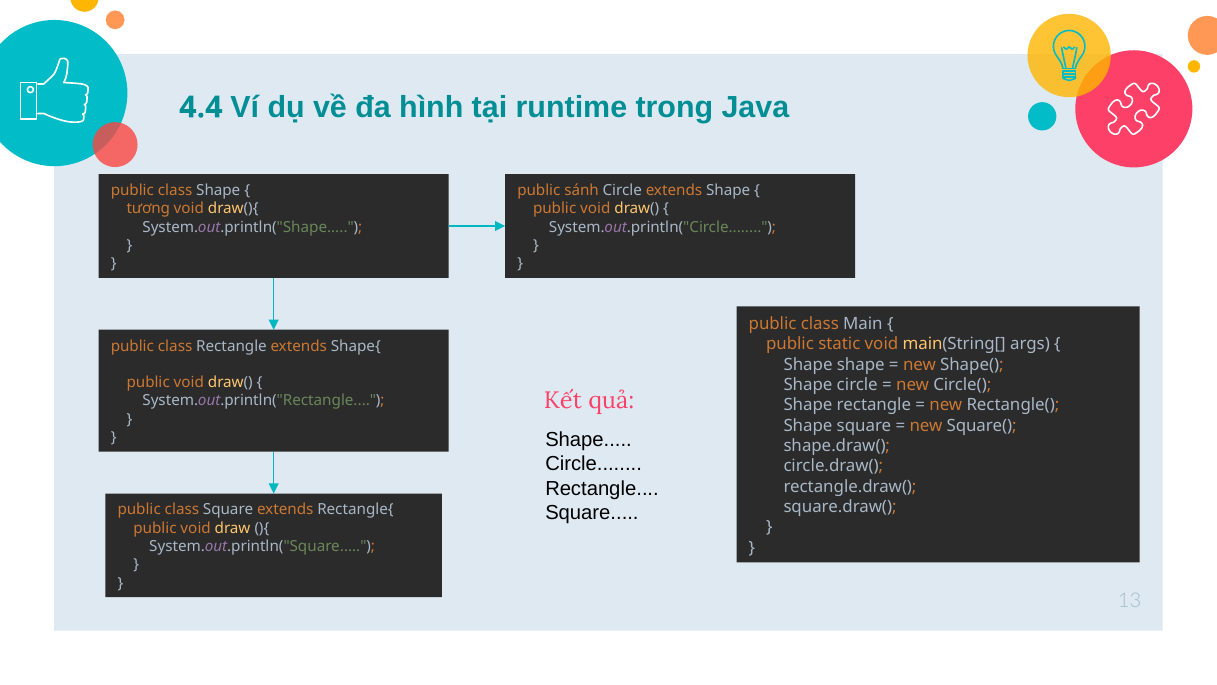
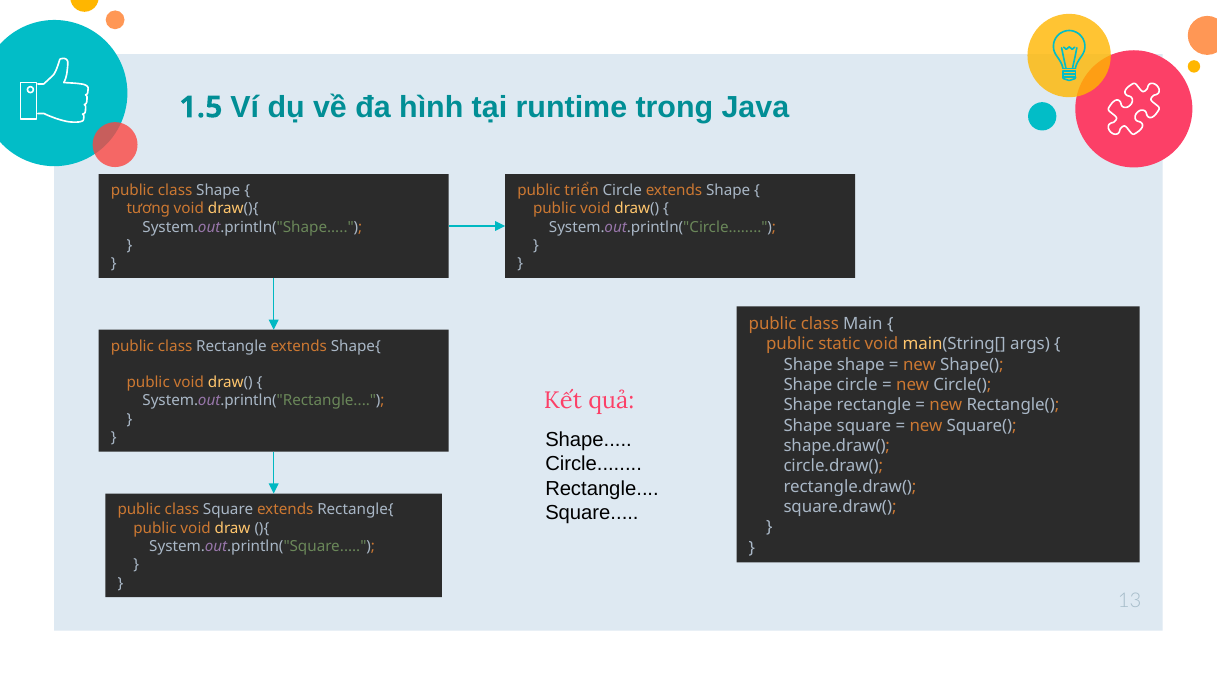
4.4: 4.4 -> 1.5
sánh: sánh -> triển
